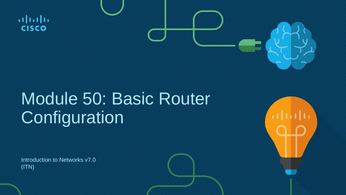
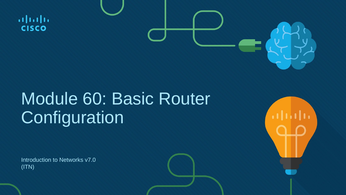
50: 50 -> 60
